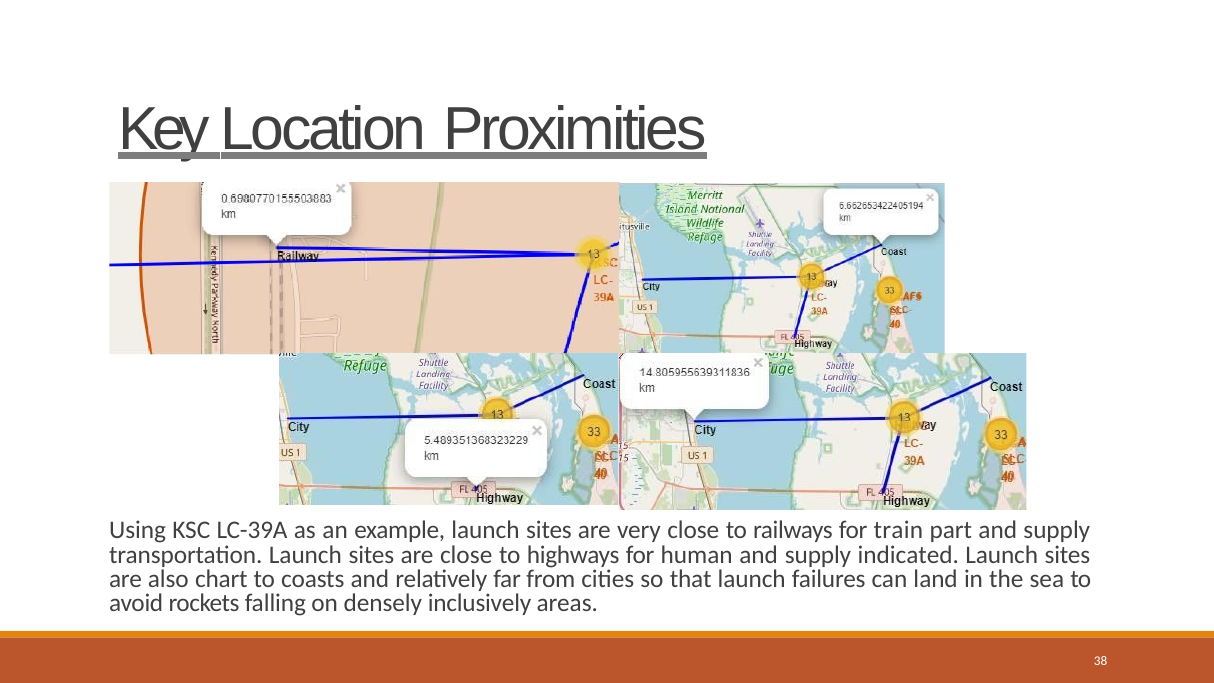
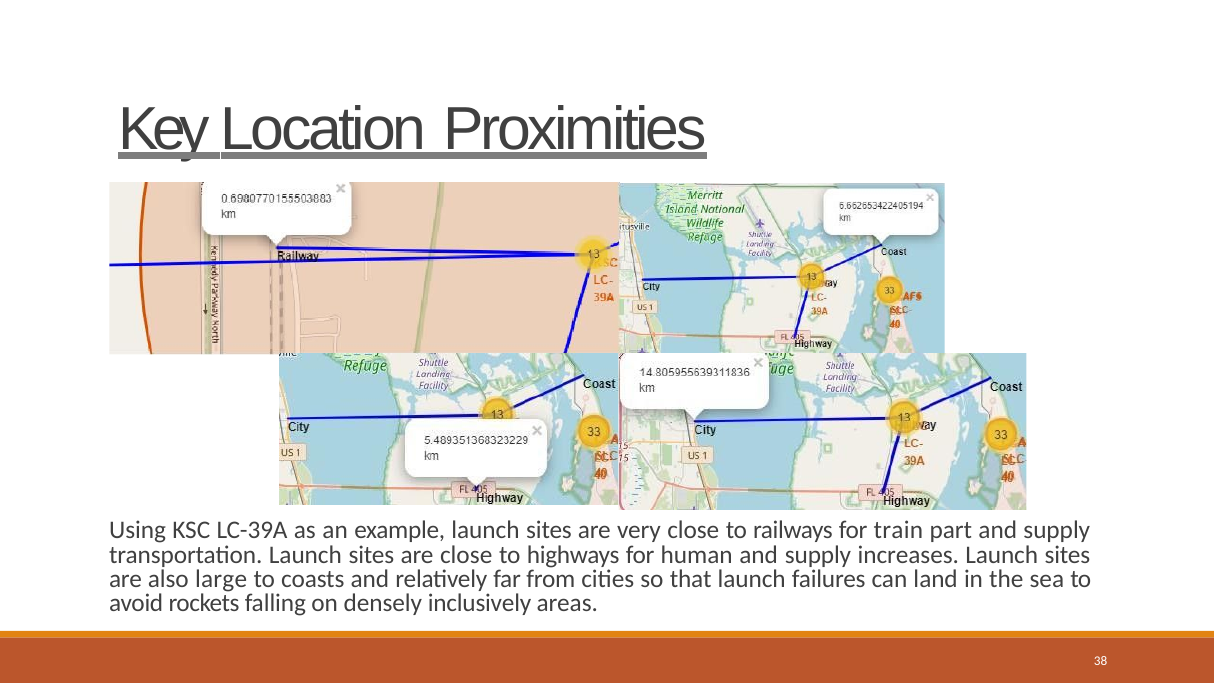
indicated: indicated -> increases
chart: chart -> large
